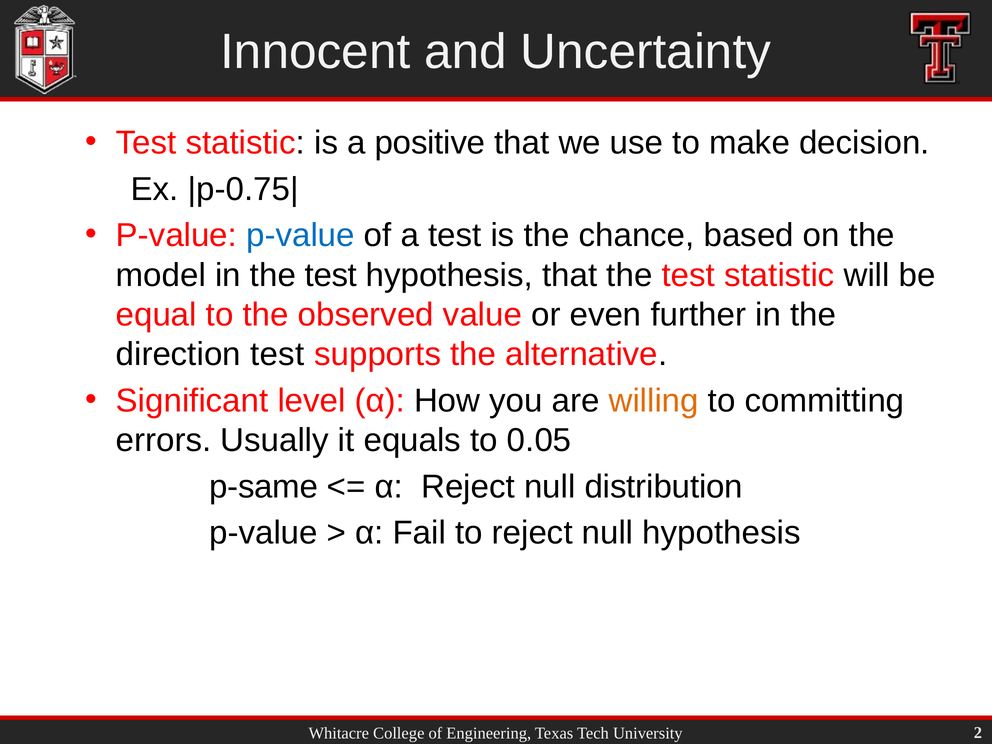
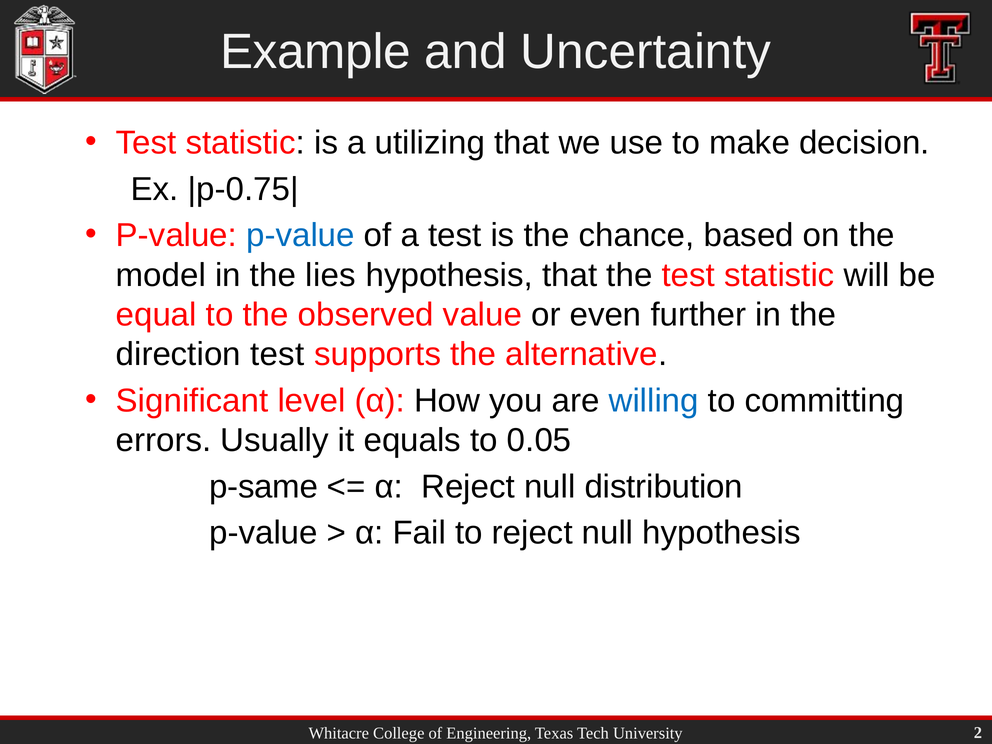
Innocent: Innocent -> Example
positive: positive -> utilizing
in the test: test -> lies
willing colour: orange -> blue
